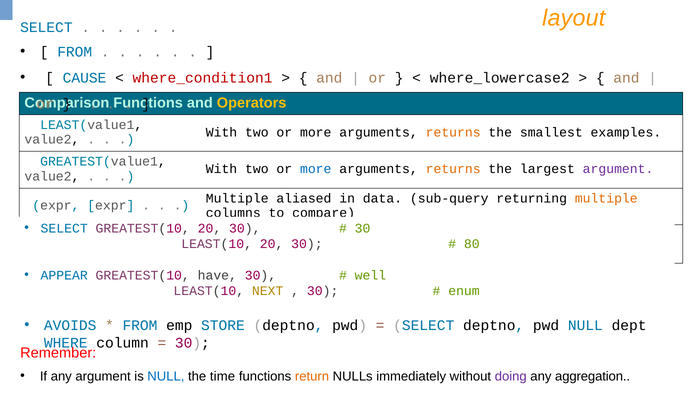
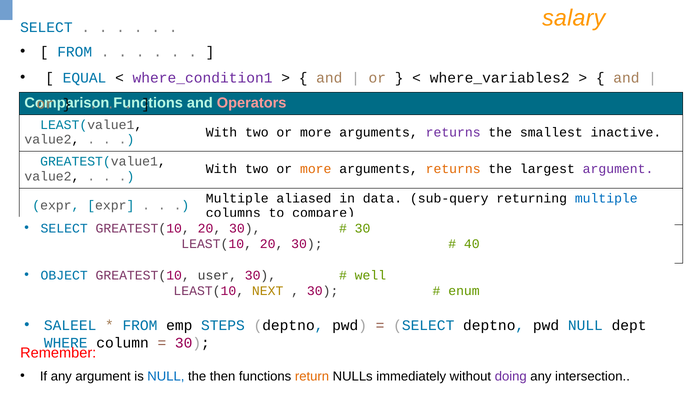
layout: layout -> salary
CAUSE: CAUSE -> EQUAL
where_condition1 colour: red -> purple
where_lowercase2: where_lowercase2 -> where_variables2
Operators colour: yellow -> pink
returns at (453, 132) colour: orange -> purple
examples: examples -> inactive
more at (316, 169) colour: blue -> orange
multiple at (606, 198) colour: orange -> blue
80: 80 -> 40
APPEAR: APPEAR -> OBJECT
have: have -> user
AVOIDS: AVOIDS -> SALEEL
STORE: STORE -> STEPS
time: time -> then
aggregation: aggregation -> intersection
